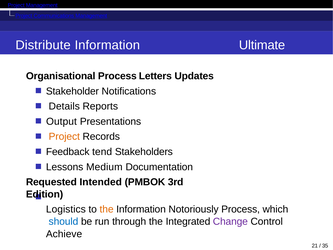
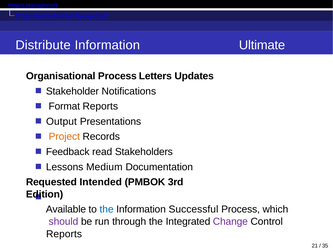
Details: Details -> Format
tend: tend -> read
Logistics: Logistics -> Available
the at (107, 209) colour: orange -> blue
Notoriously: Notoriously -> Successful
should colour: blue -> purple
Achieve at (64, 234): Achieve -> Reports
